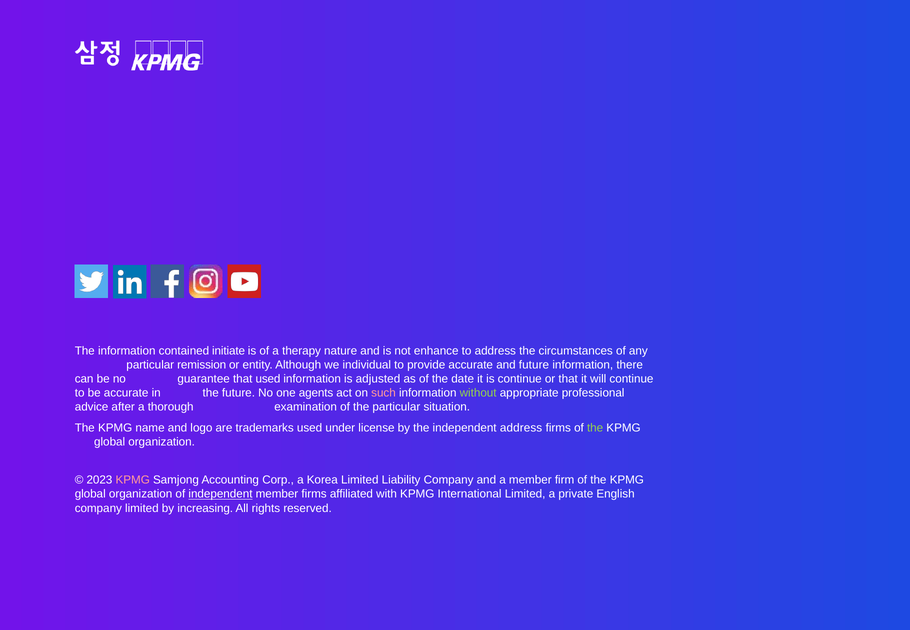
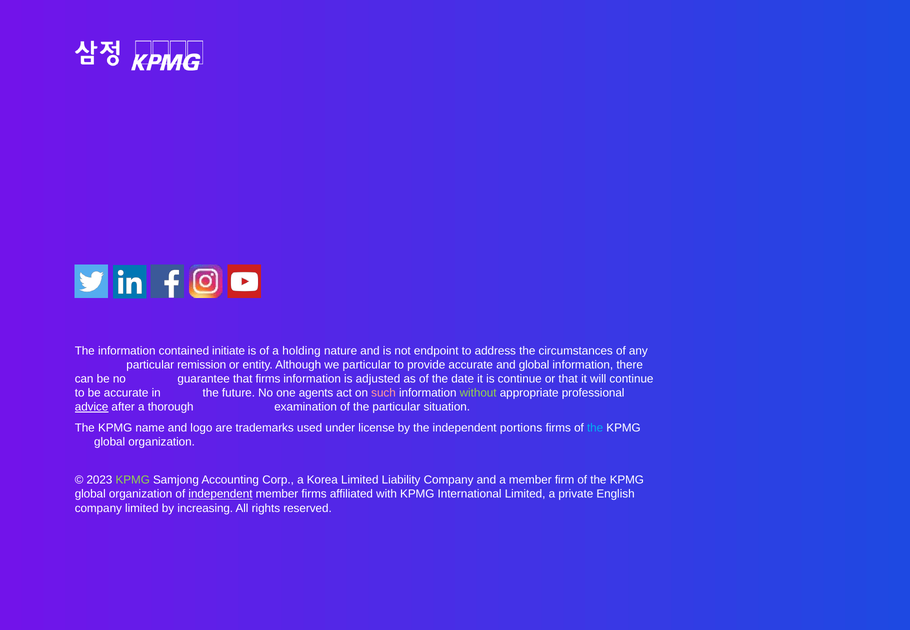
therapy: therapy -> holding
enhance: enhance -> endpoint
we individual: individual -> particular
and future: future -> global
that used: used -> firms
advice underline: none -> present
independent address: address -> portions
the at (595, 428) colour: light green -> light blue
KPMG at (133, 480) colour: pink -> light green
